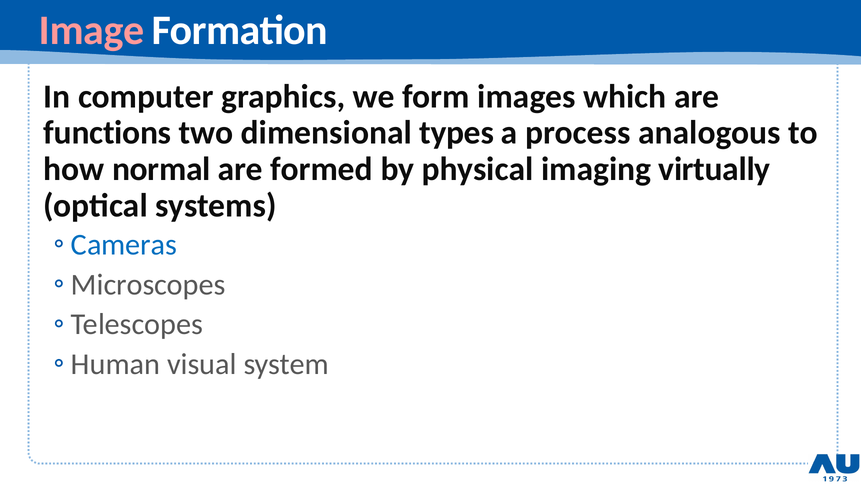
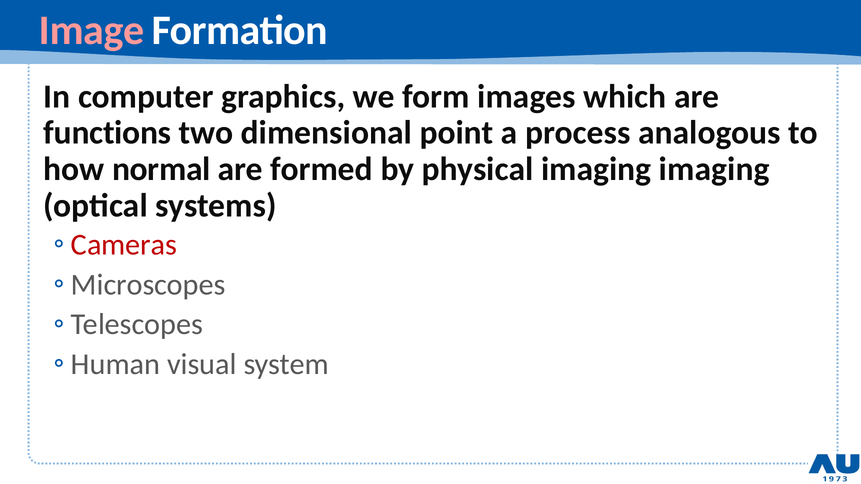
types: types -> point
imaging virtually: virtually -> imaging
Cameras colour: blue -> red
